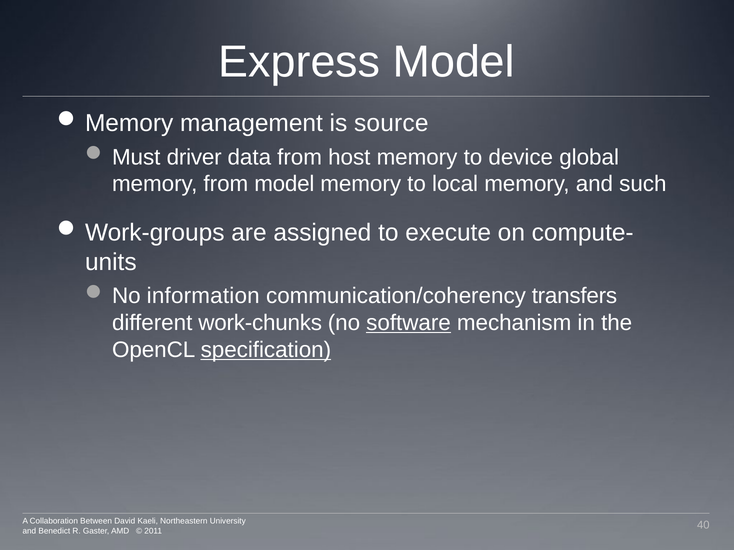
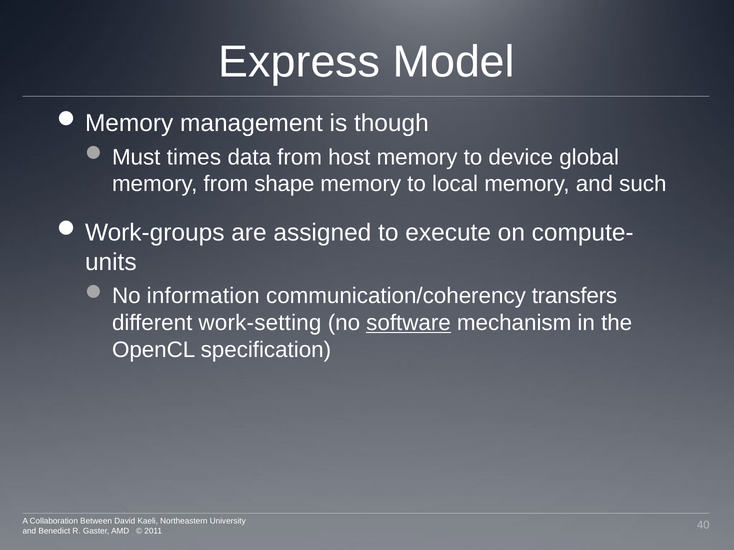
source: source -> though
driver: driver -> times
from model: model -> shape
work-chunks: work-chunks -> work-setting
specification underline: present -> none
